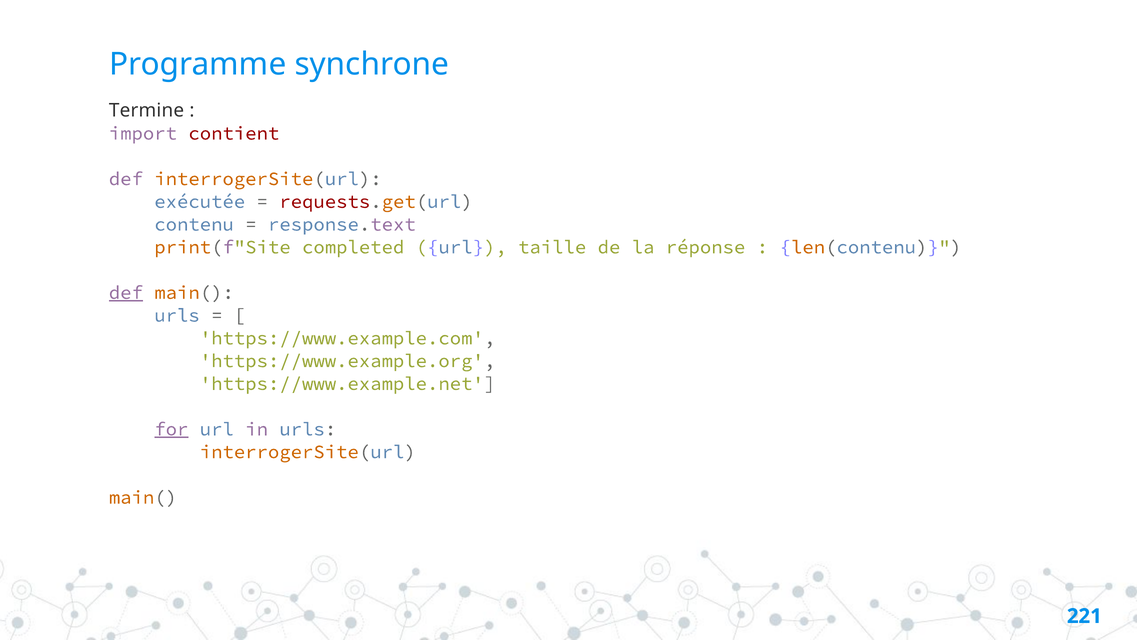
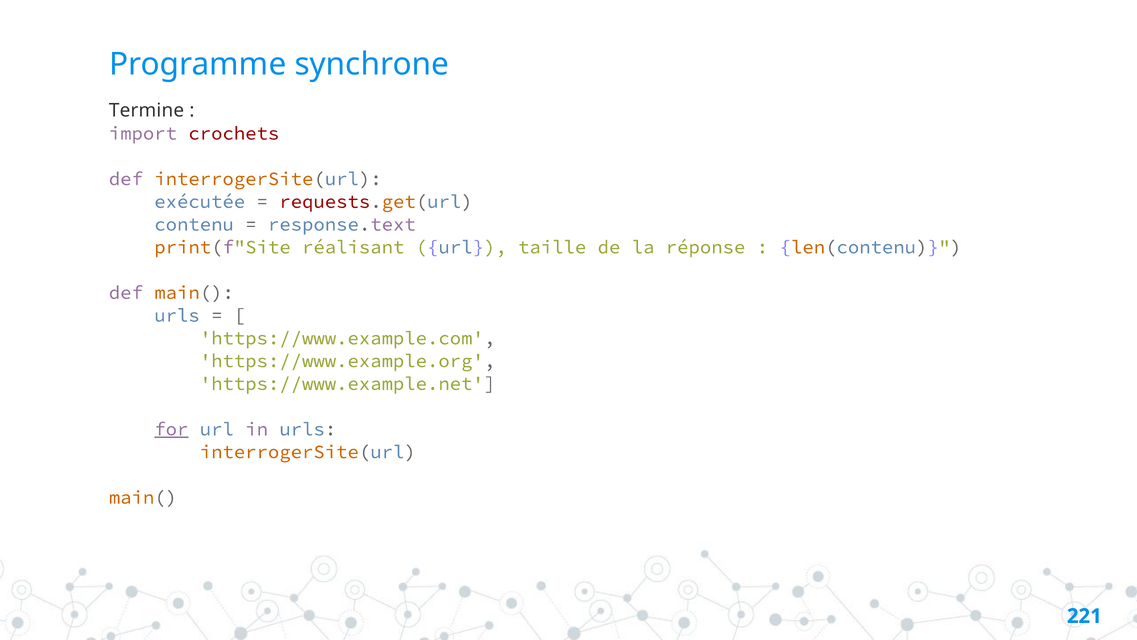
contient: contient -> crochets
completed: completed -> réalisant
def at (126, 292) underline: present -> none
